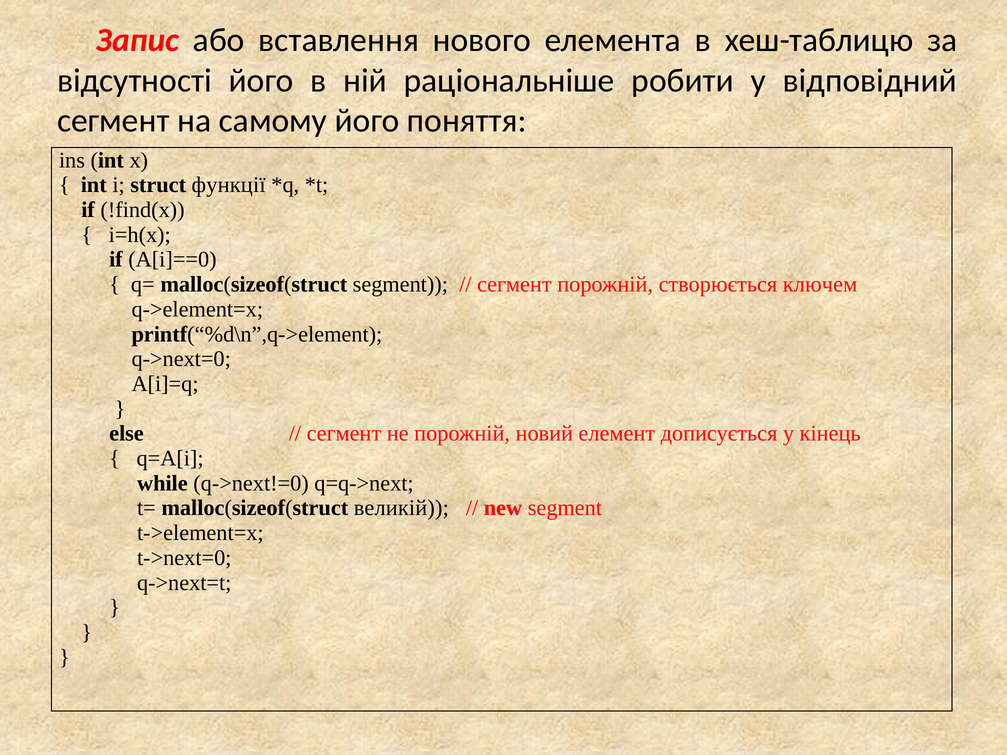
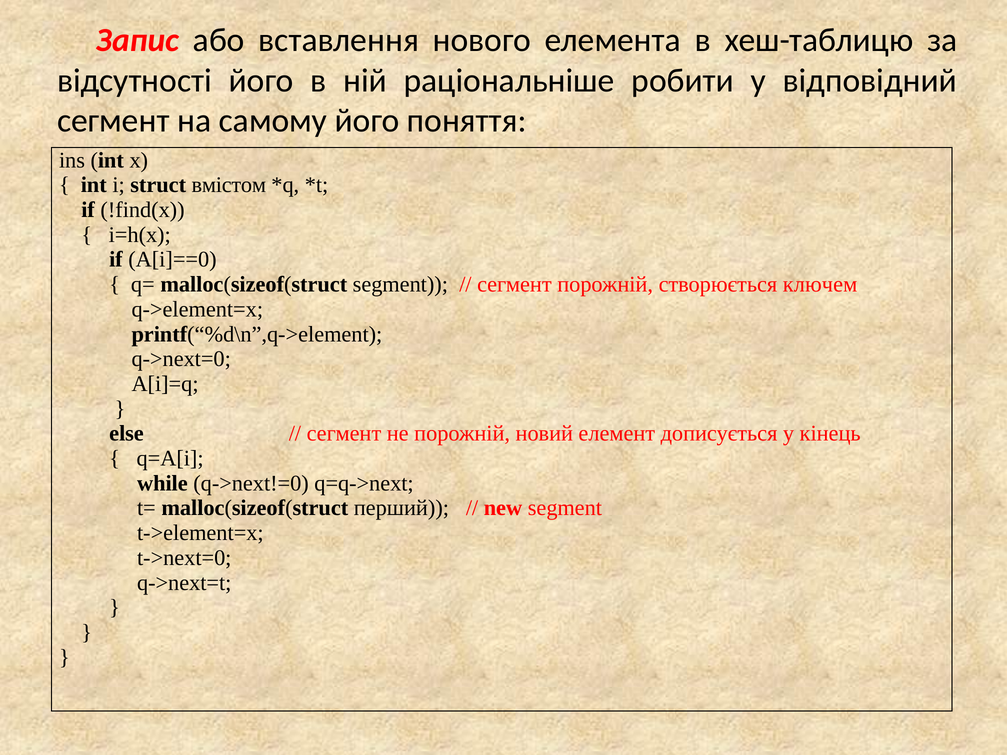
функції: функції -> вмістом
великій: великій -> перший
